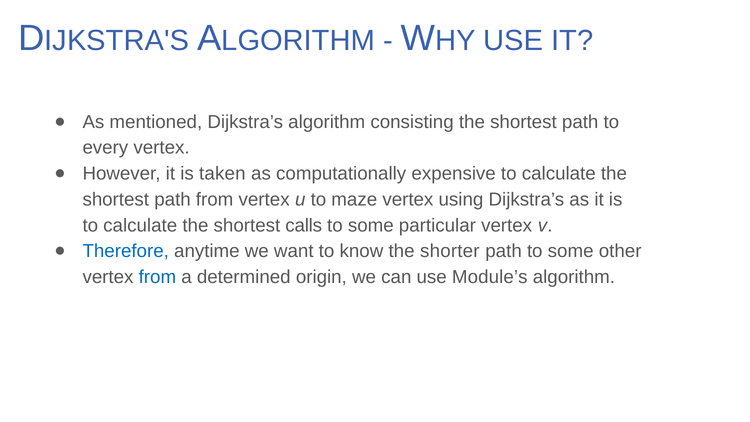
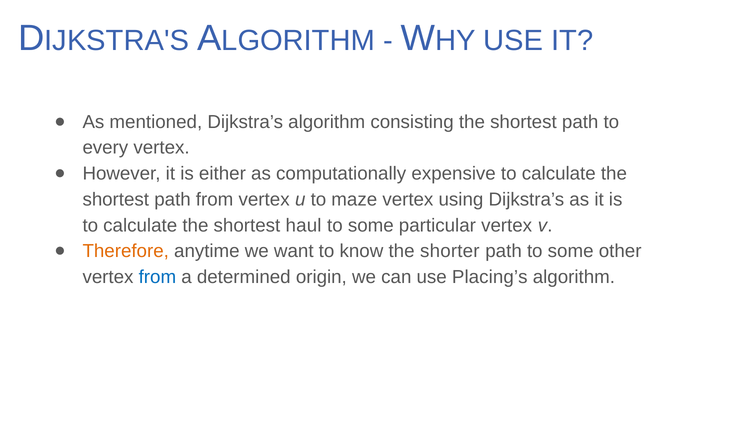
taken: taken -> either
calls: calls -> haul
Therefore colour: blue -> orange
Module’s: Module’s -> Placing’s
